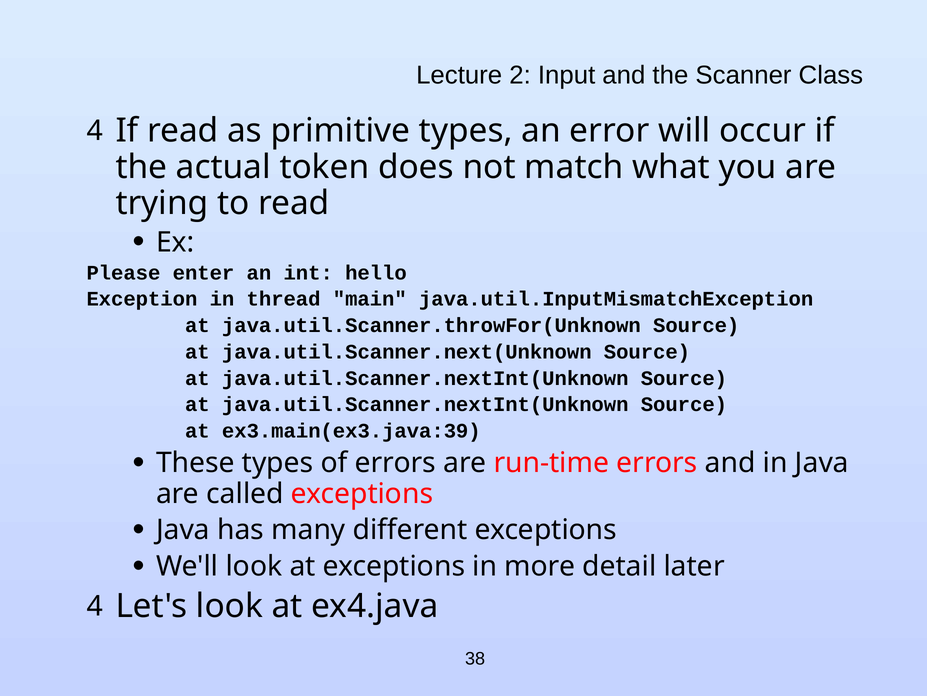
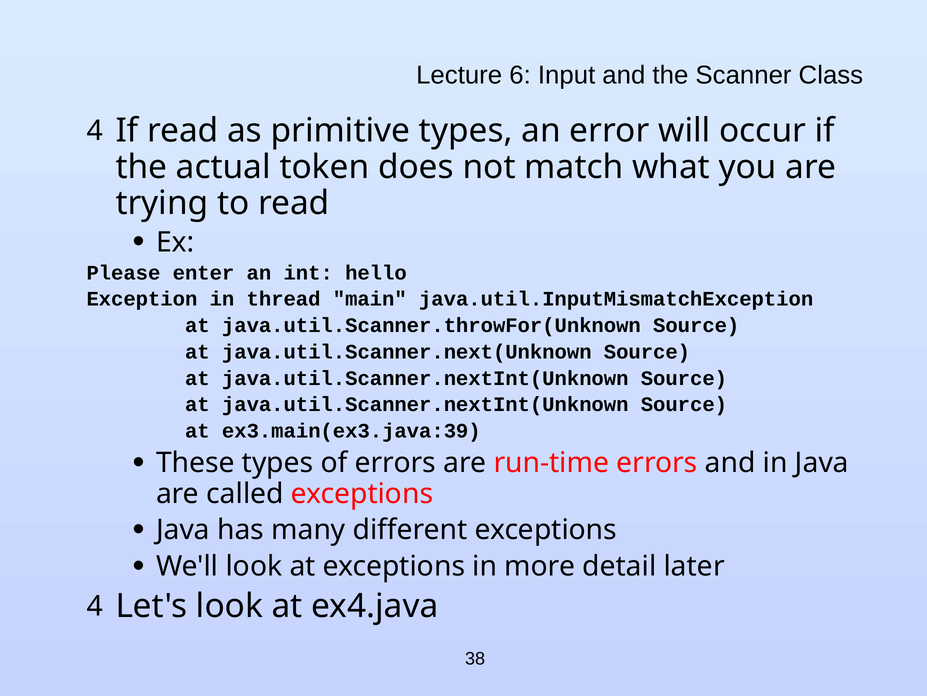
2: 2 -> 6
